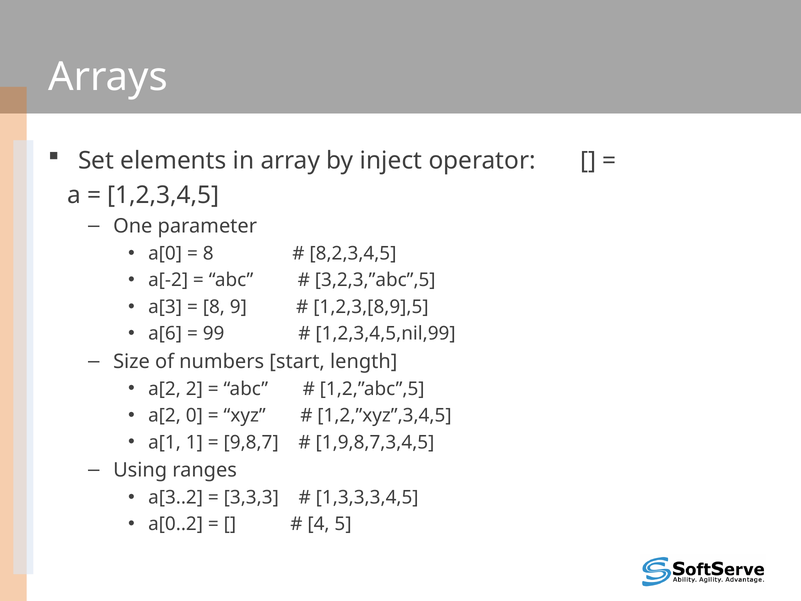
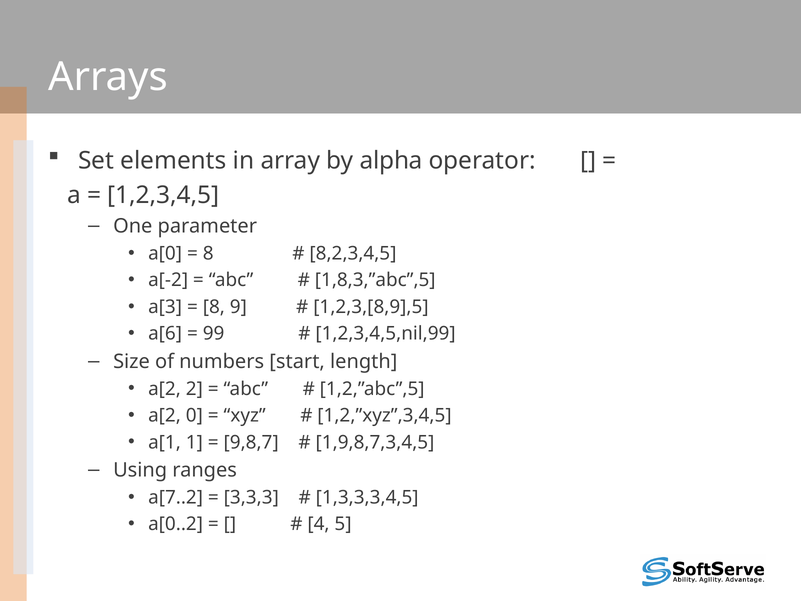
inject: inject -> alpha
3,2,3,”abc”,5: 3,2,3,”abc”,5 -> 1,8,3,”abc”,5
a[3..2: a[3..2 -> a[7..2
